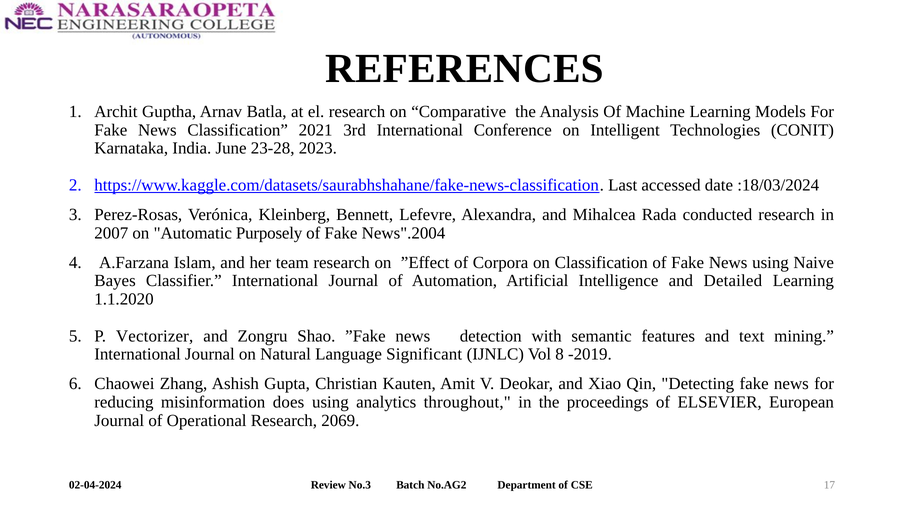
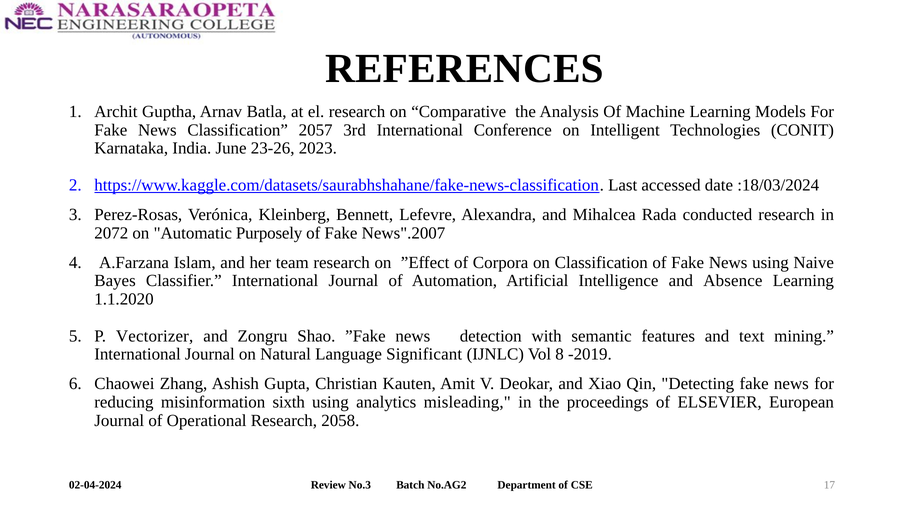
2021: 2021 -> 2057
23-28: 23-28 -> 23-26
2007: 2007 -> 2072
News".2004: News".2004 -> News".2007
Detailed: Detailed -> Absence
does: does -> sixth
throughout: throughout -> misleading
2069: 2069 -> 2058
